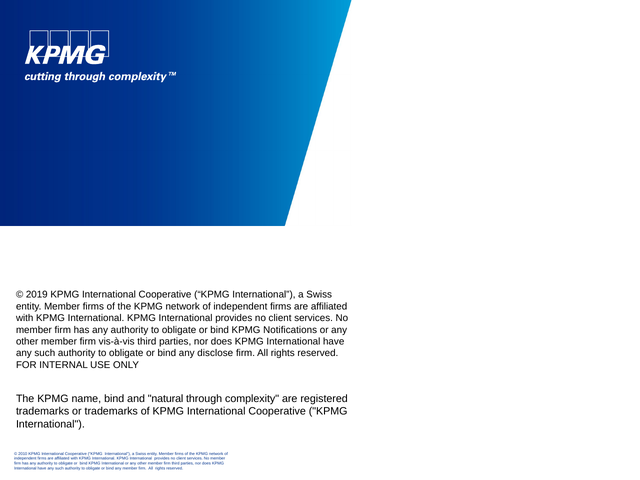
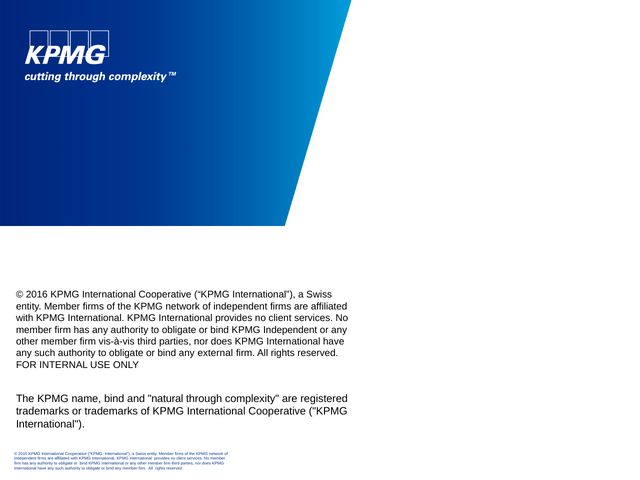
2019: 2019 -> 2016
KPMG Notifications: Notifications -> Independent
disclose: disclose -> external
